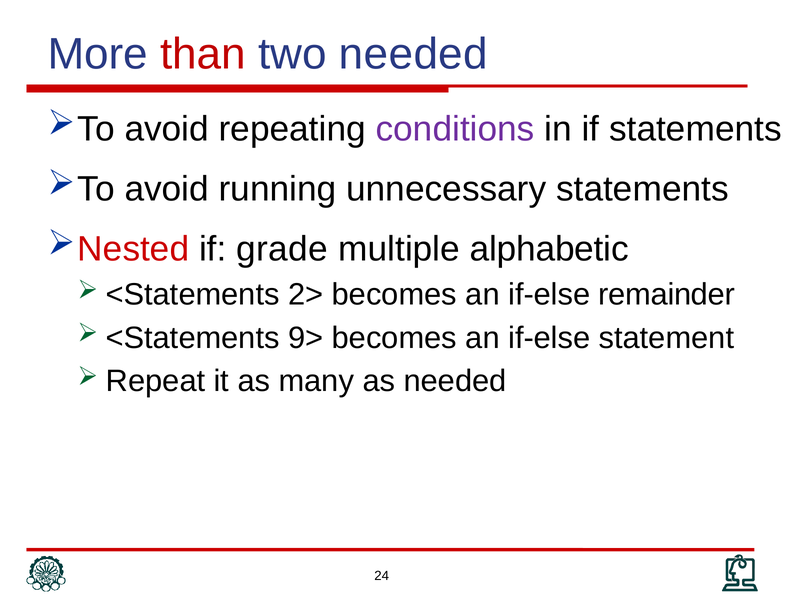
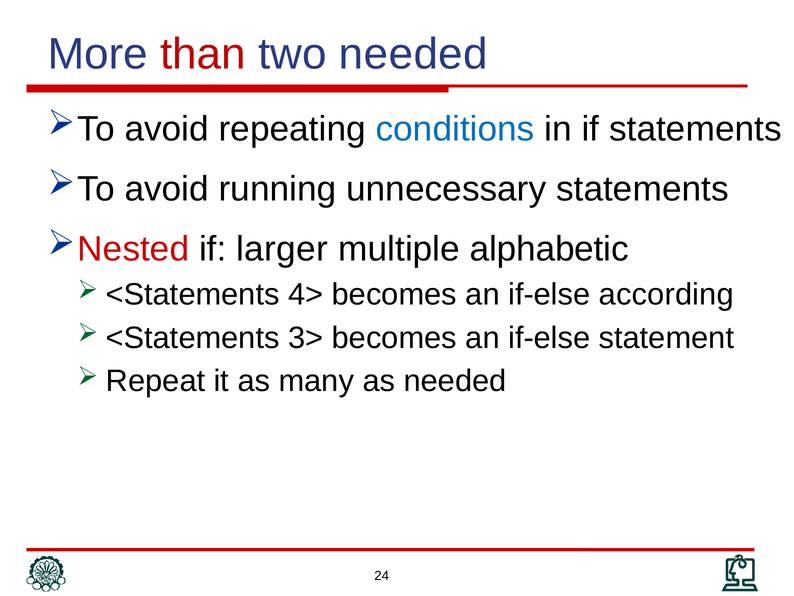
conditions colour: purple -> blue
grade: grade -> larger
2>: 2> -> 4>
remainder: remainder -> according
9>: 9> -> 3>
